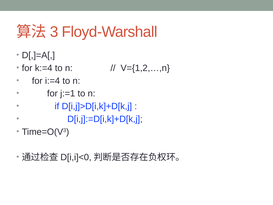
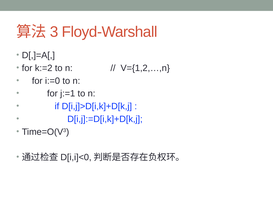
k:=4: k:=4 -> k:=2
i:=4: i:=4 -> i:=0
